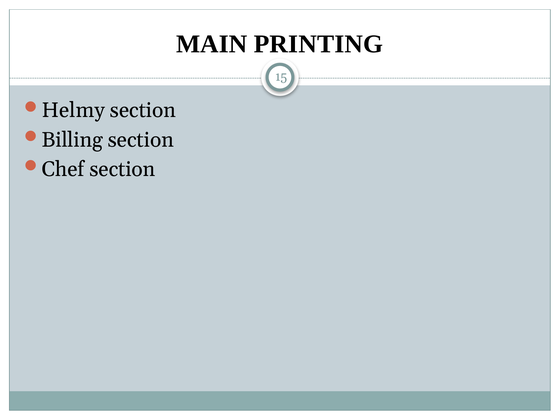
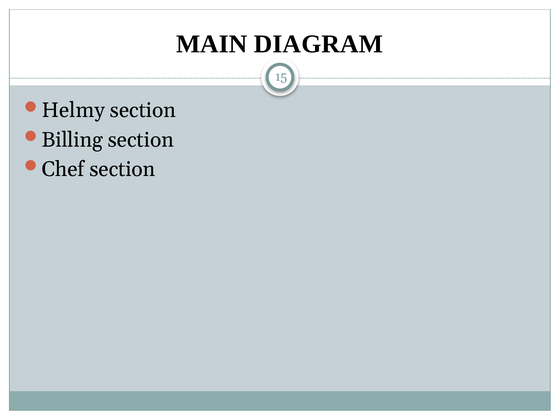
PRINTING: PRINTING -> DIAGRAM
